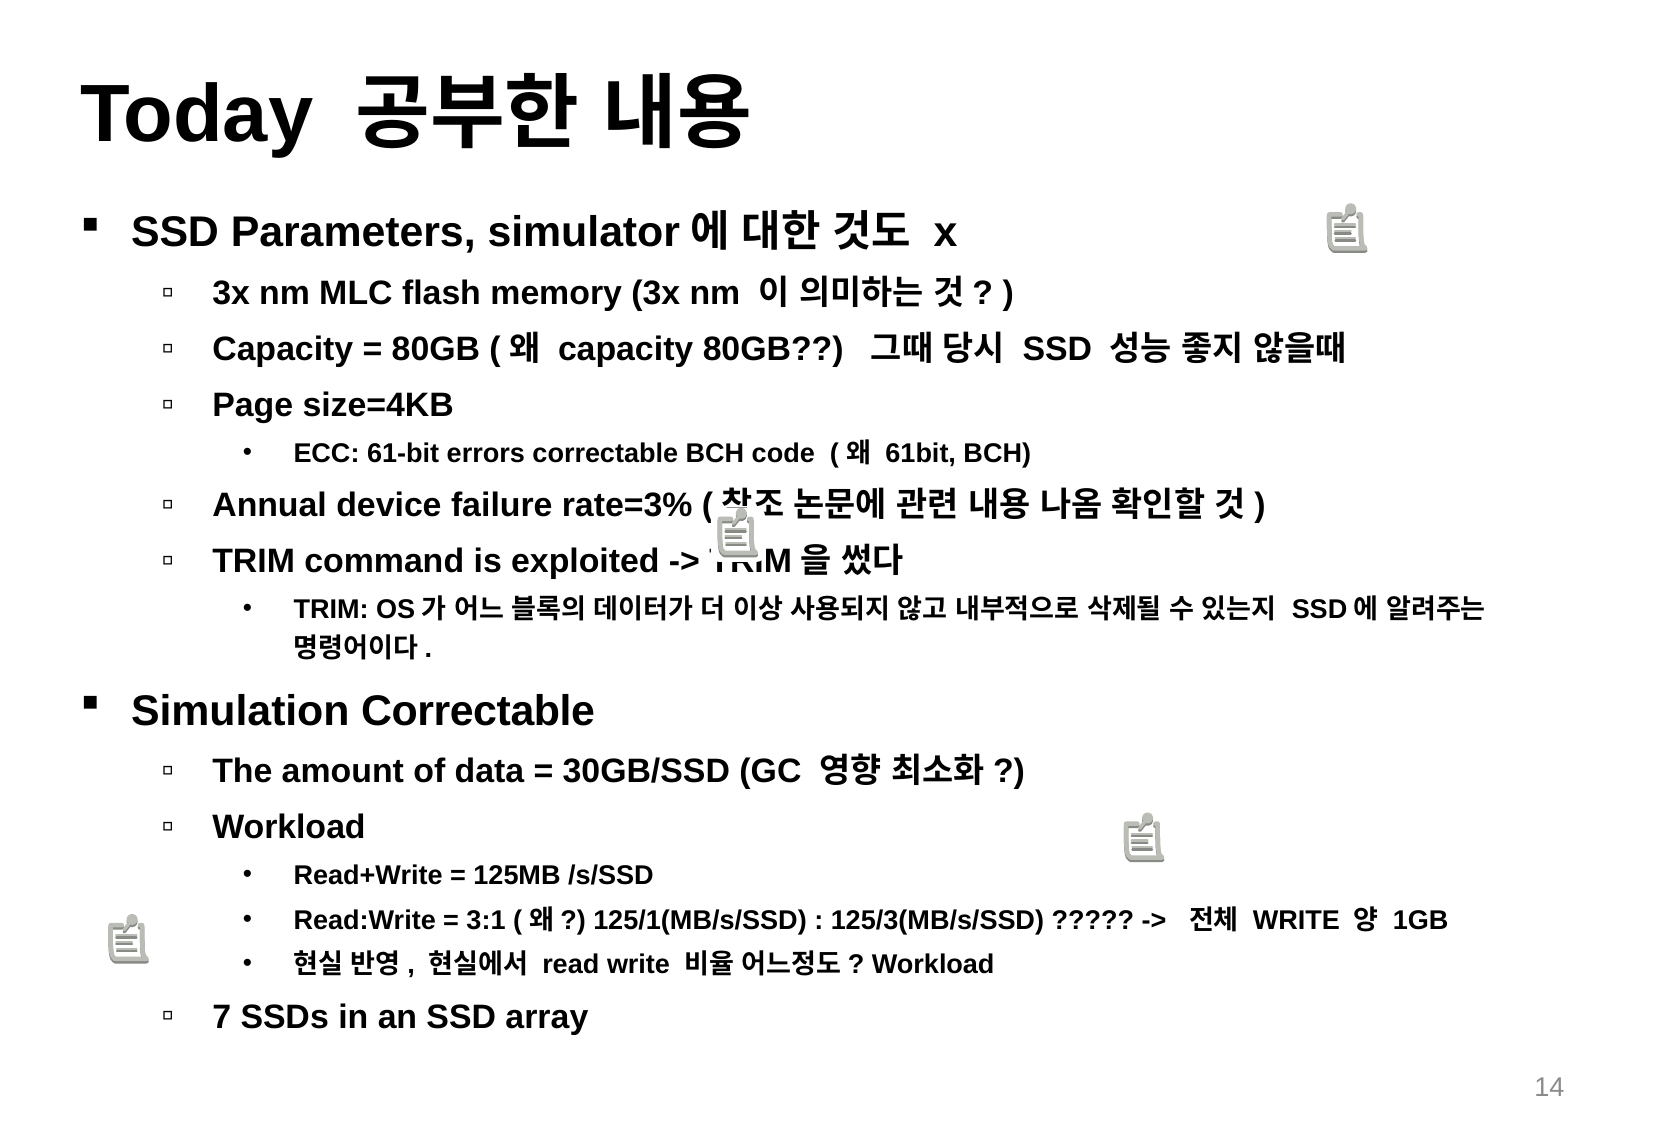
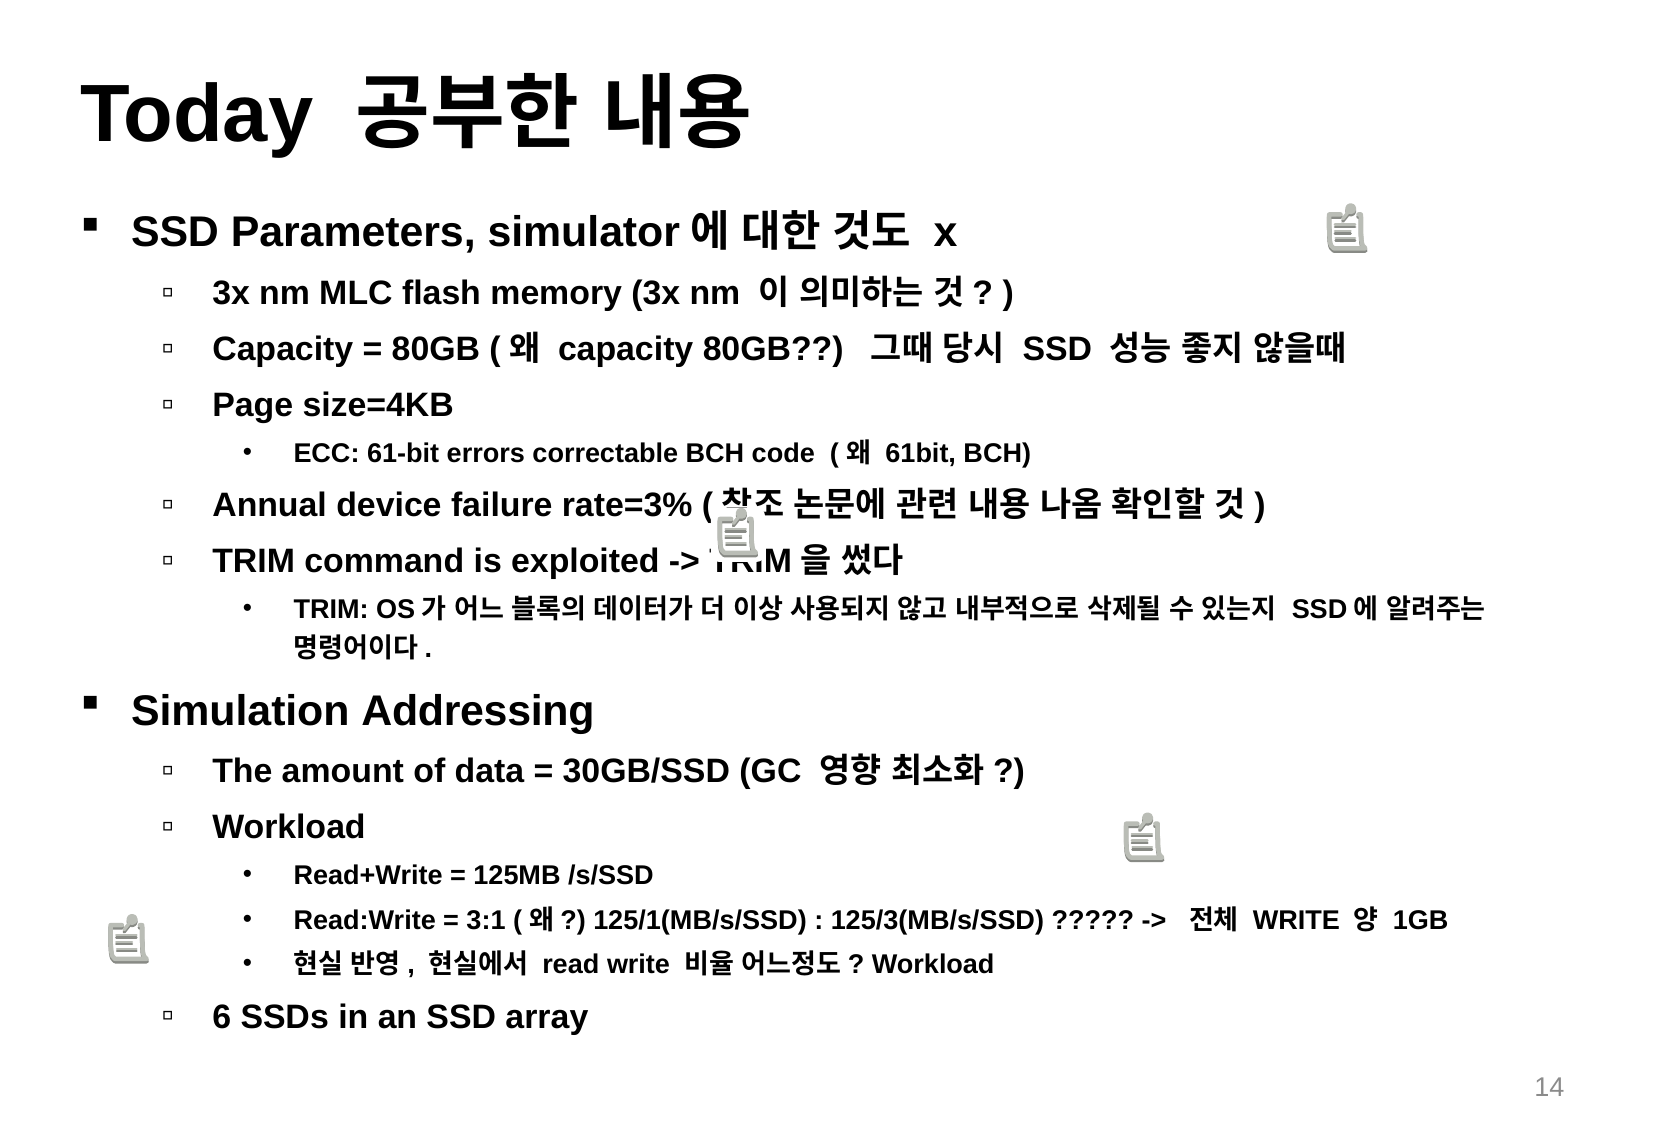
Simulation Correctable: Correctable -> Addressing
7: 7 -> 6
